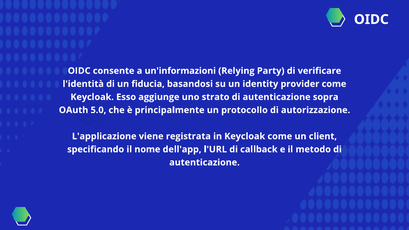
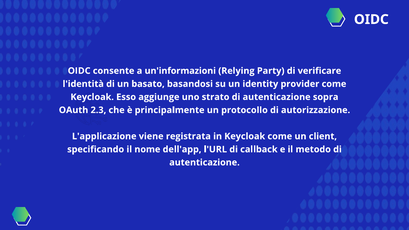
fiducia: fiducia -> basato
5.0: 5.0 -> 2.3
